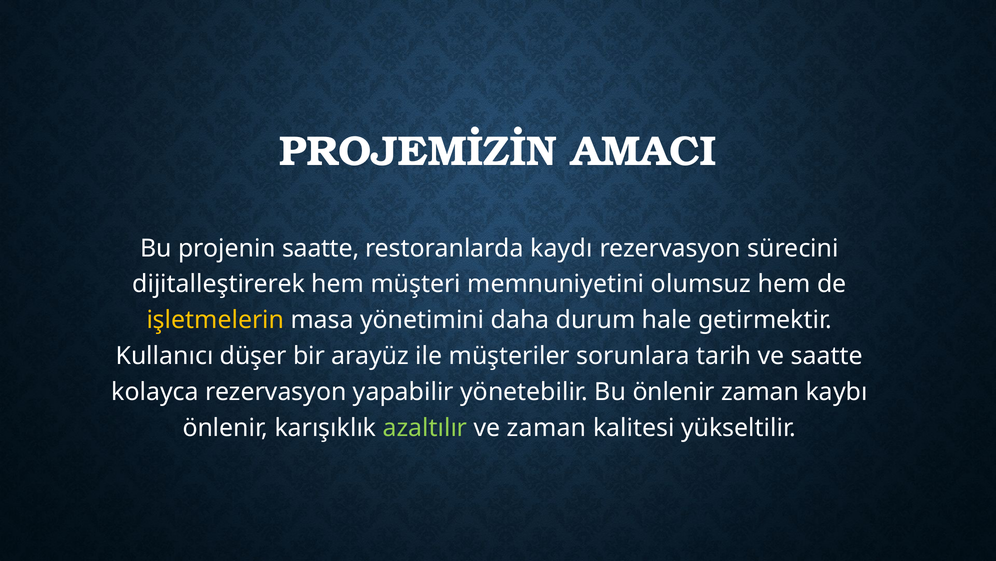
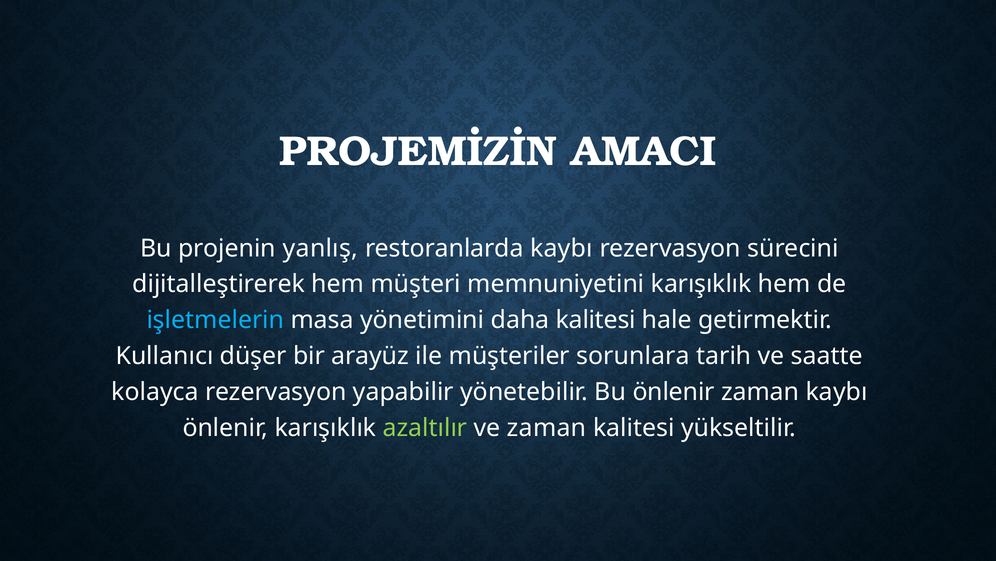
projenin saatte: saatte -> yanlış
restoranlarda kaydı: kaydı -> kaybı
memnuniyetini olumsuz: olumsuz -> karışıklık
işletmelerin colour: yellow -> light blue
daha durum: durum -> kalitesi
